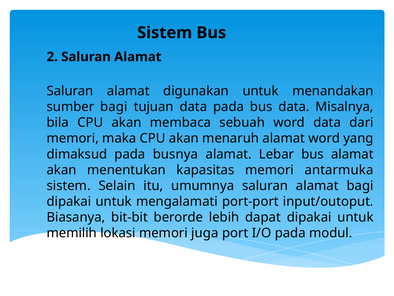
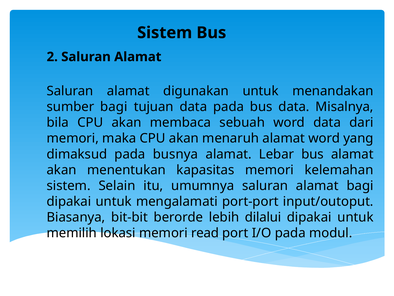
antarmuka: antarmuka -> kelemahan
dapat: dapat -> dilalui
juga: juga -> read
